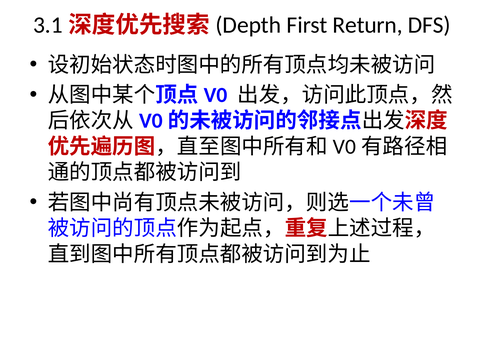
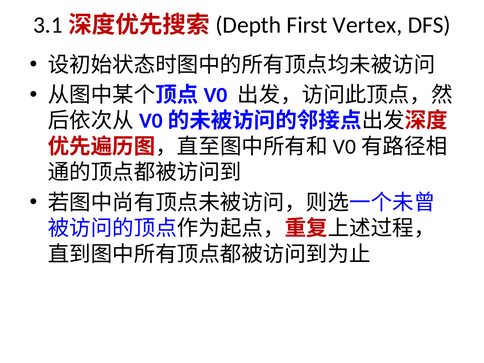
Return: Return -> Vertex
